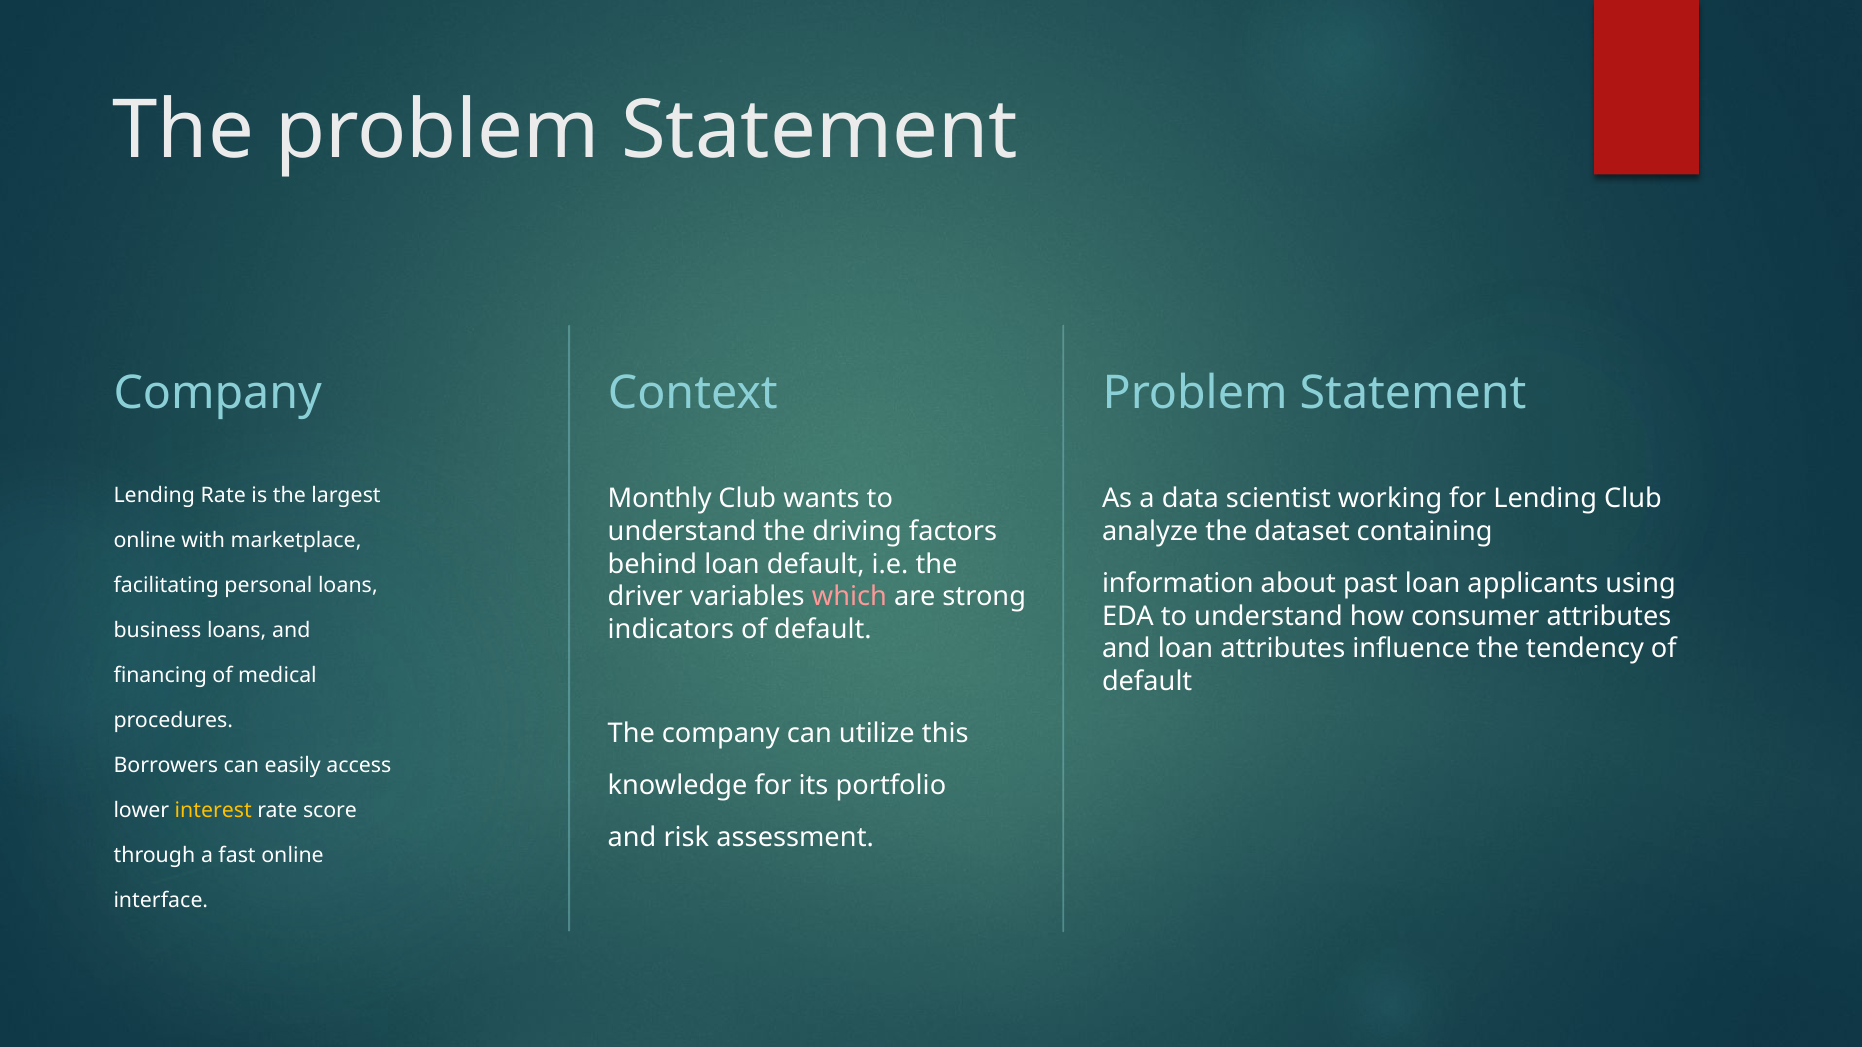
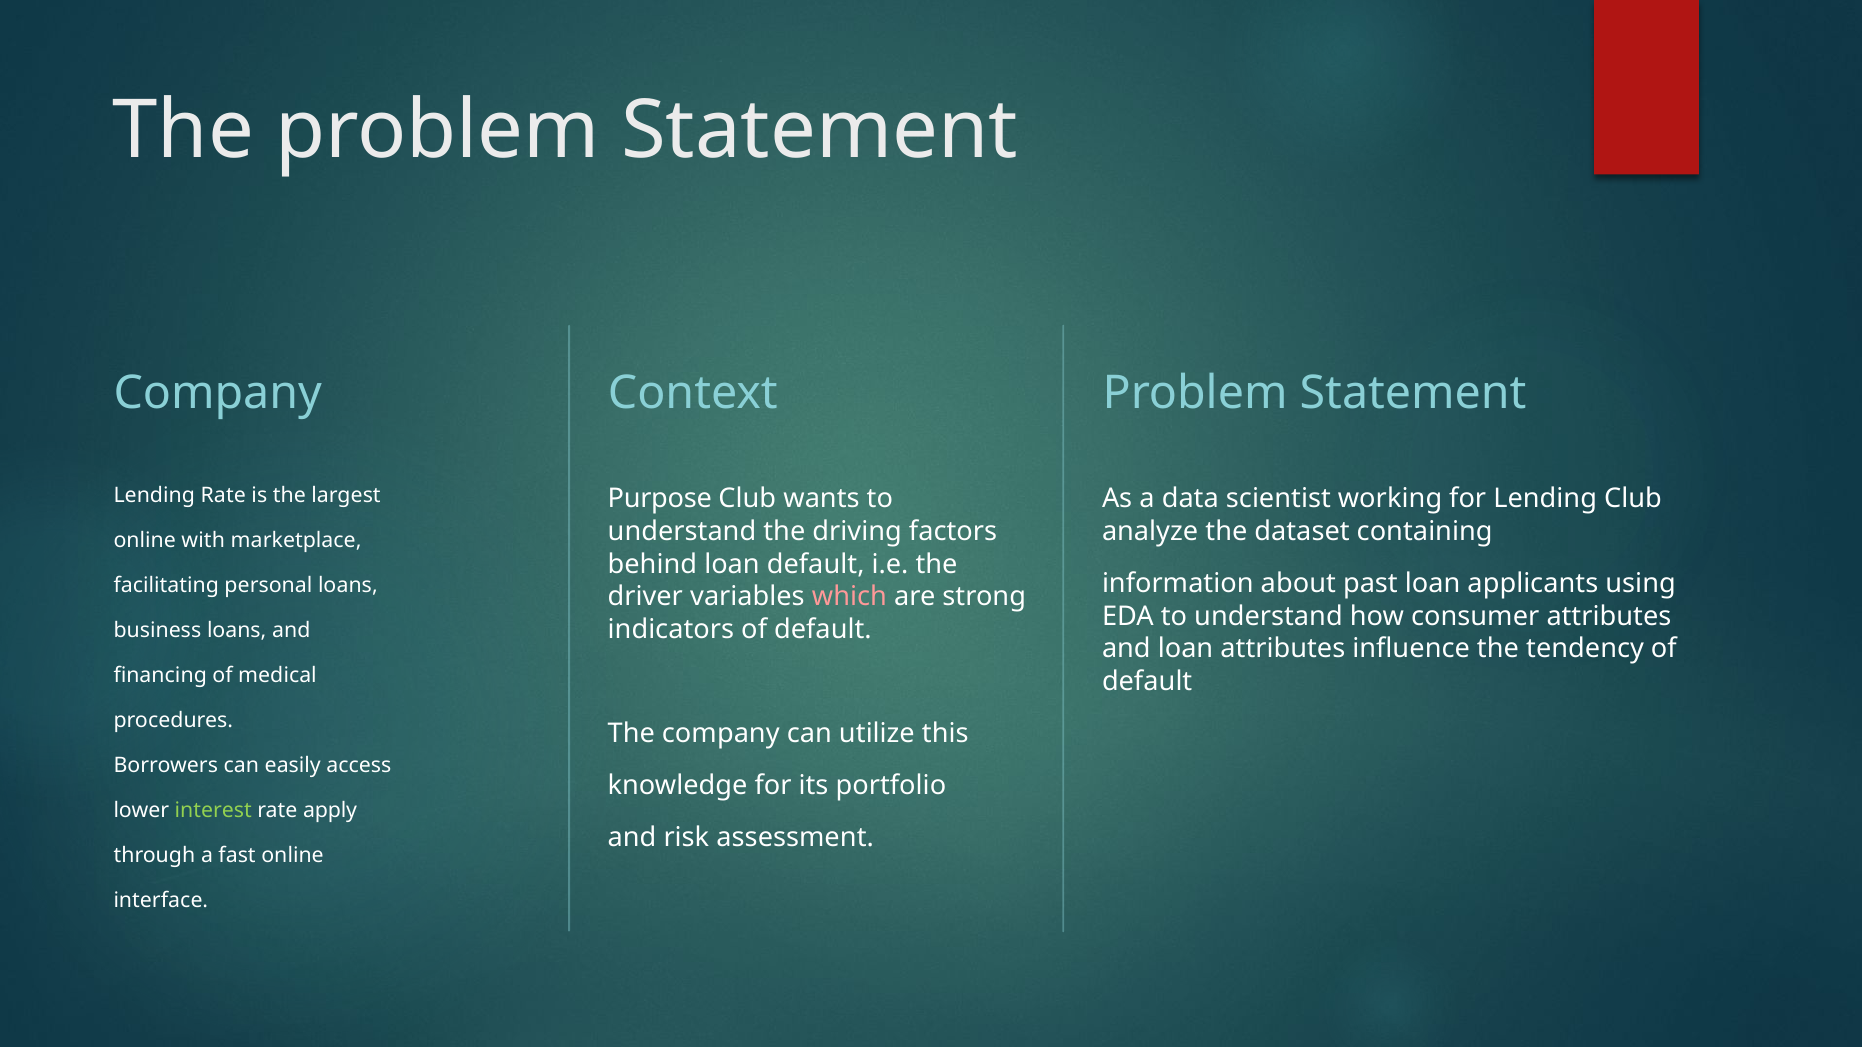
Monthly: Monthly -> Purpose
interest colour: yellow -> light green
score: score -> apply
